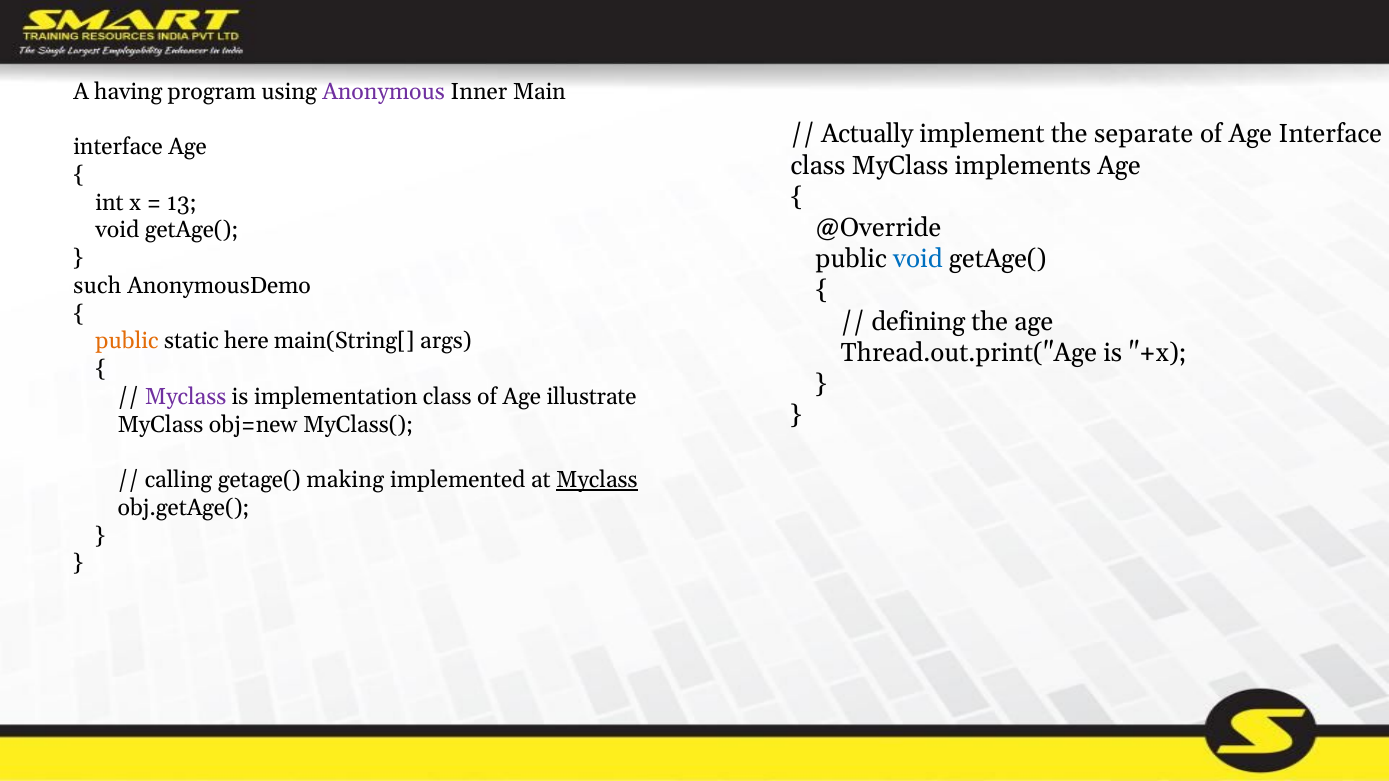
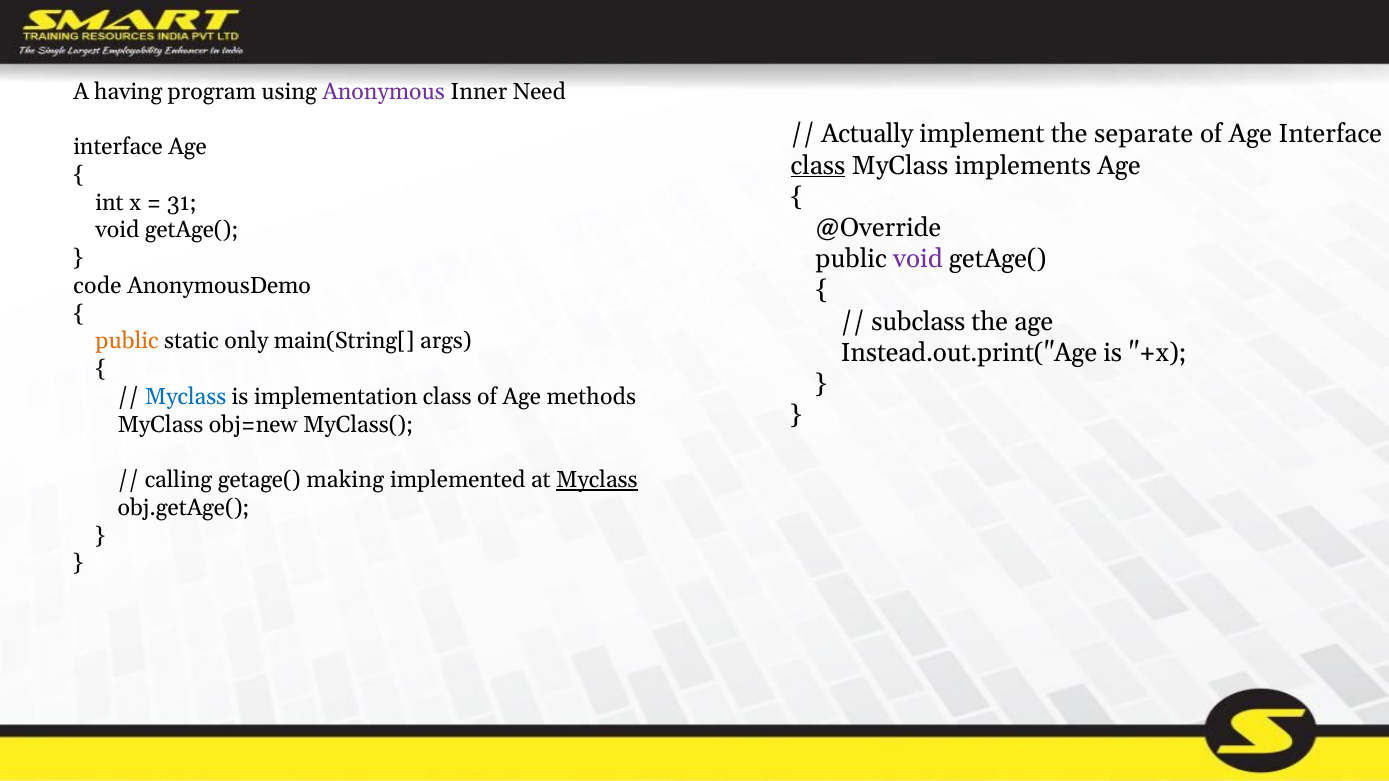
Main: Main -> Need
class at (818, 166) underline: none -> present
13: 13 -> 31
void at (918, 259) colour: blue -> purple
such: such -> code
defining: defining -> subclass
here: here -> only
Thread.out.print("Age: Thread.out.print("Age -> Instead.out.print("Age
Myclass at (186, 397) colour: purple -> blue
illustrate: illustrate -> methods
